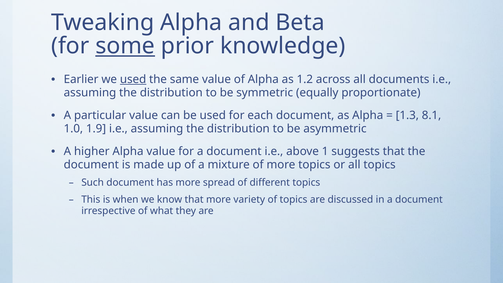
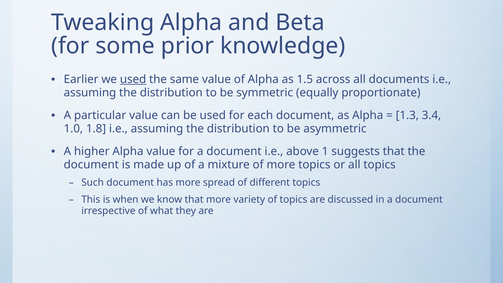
some underline: present -> none
1.2: 1.2 -> 1.5
8.1: 8.1 -> 3.4
1.9: 1.9 -> 1.8
